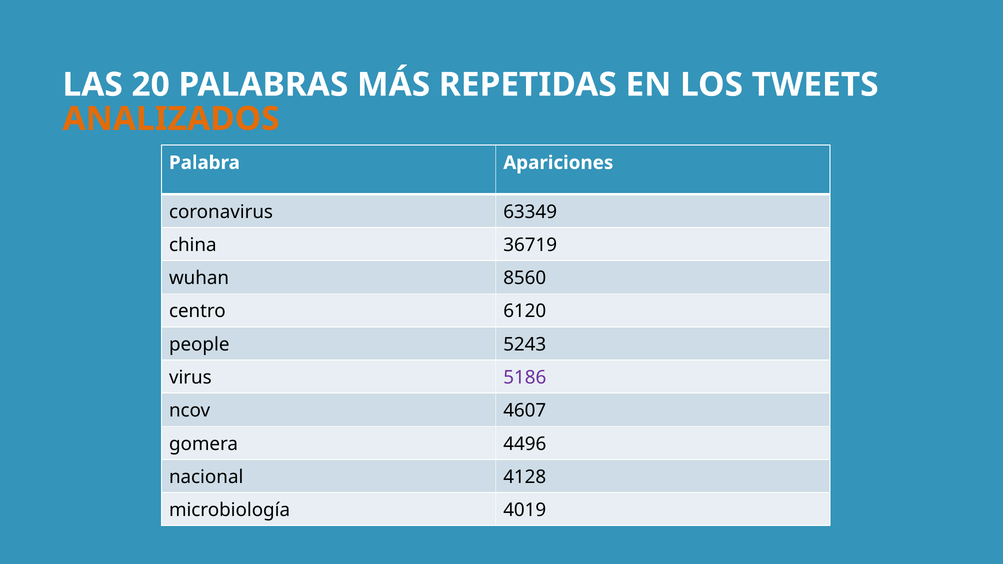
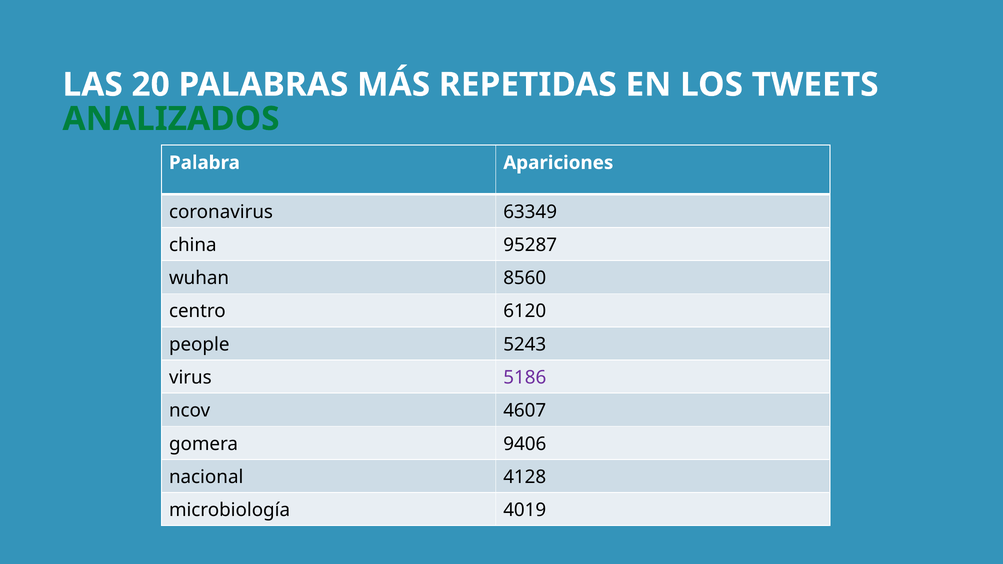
ANALIZADOS colour: orange -> green
36719: 36719 -> 95287
4496: 4496 -> 9406
